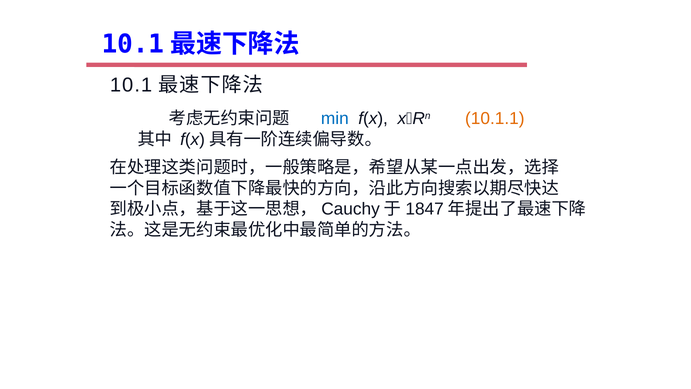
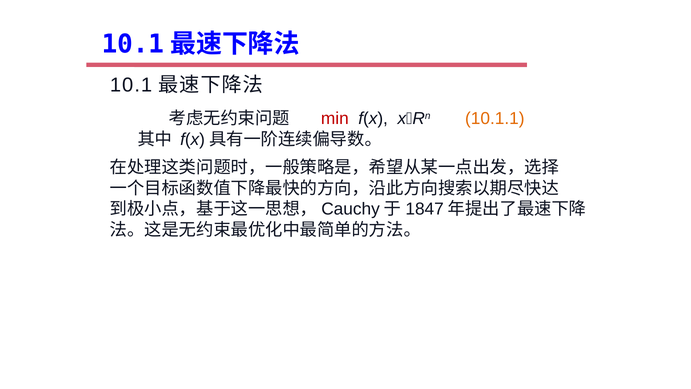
min colour: blue -> red
